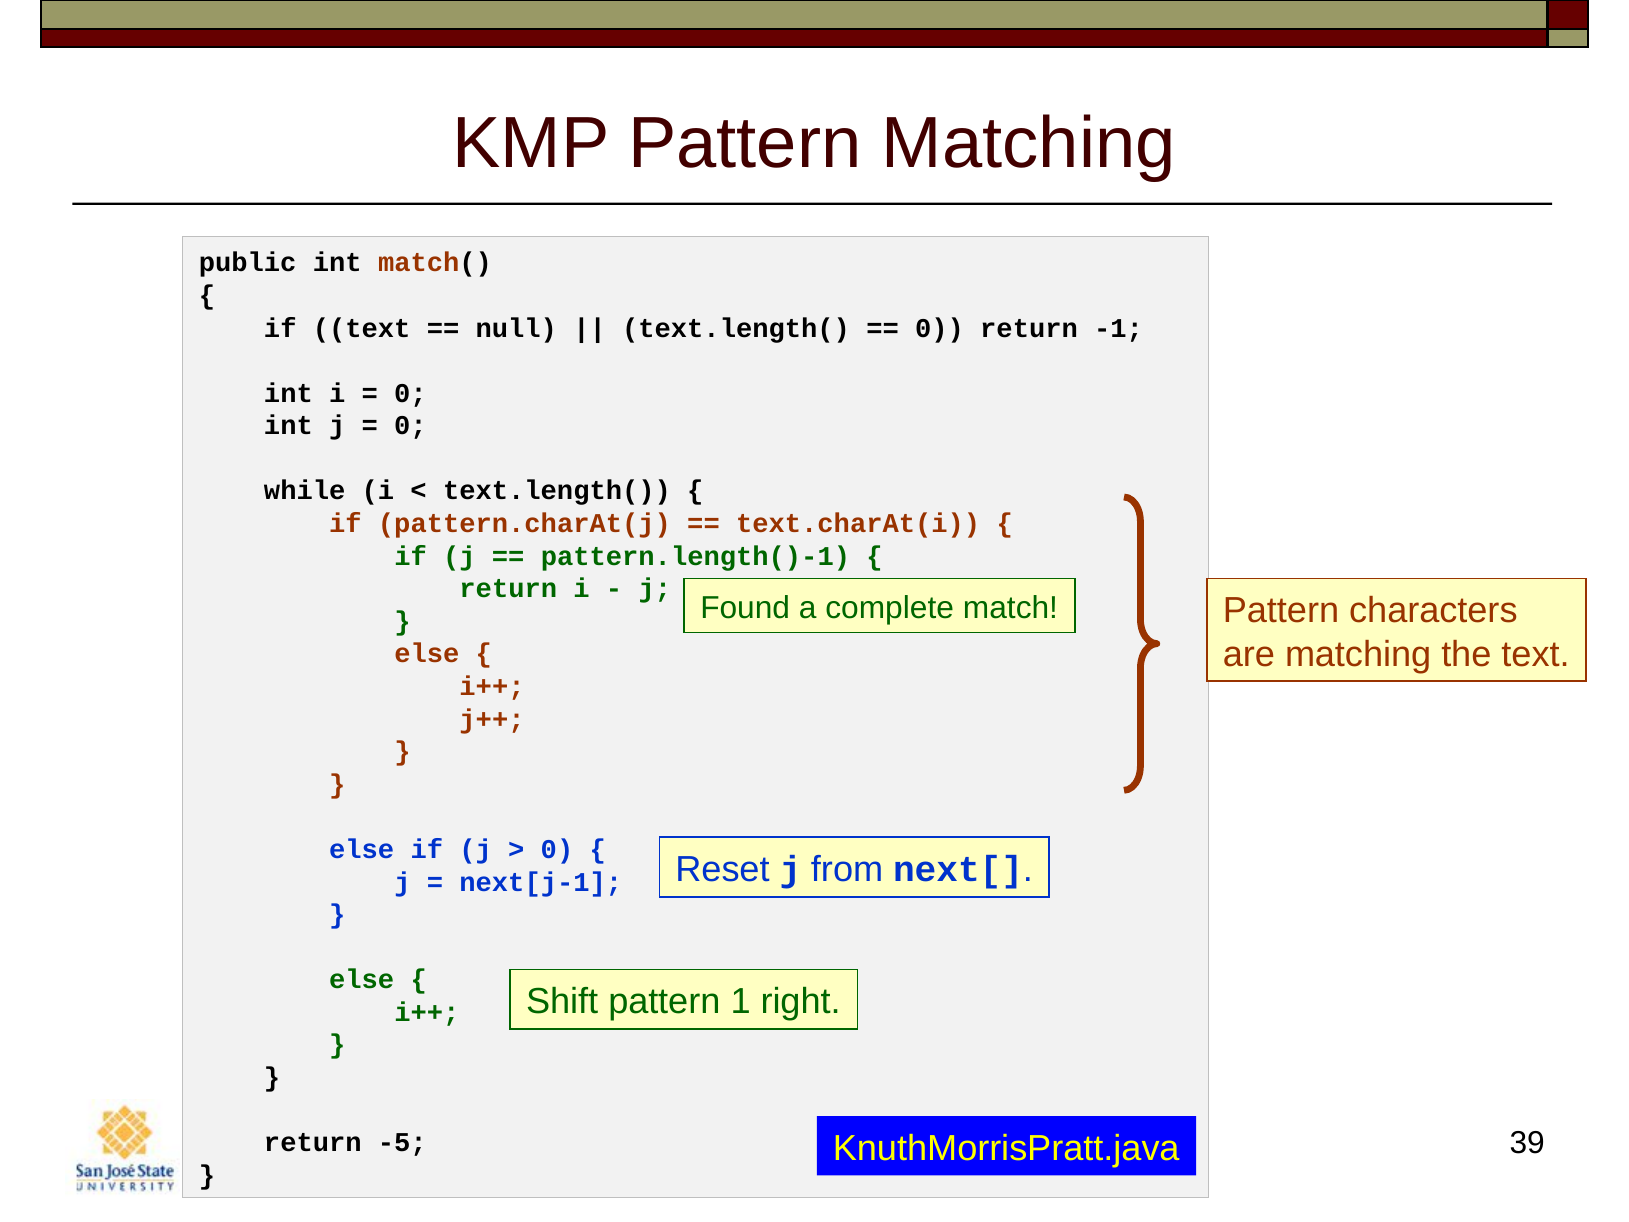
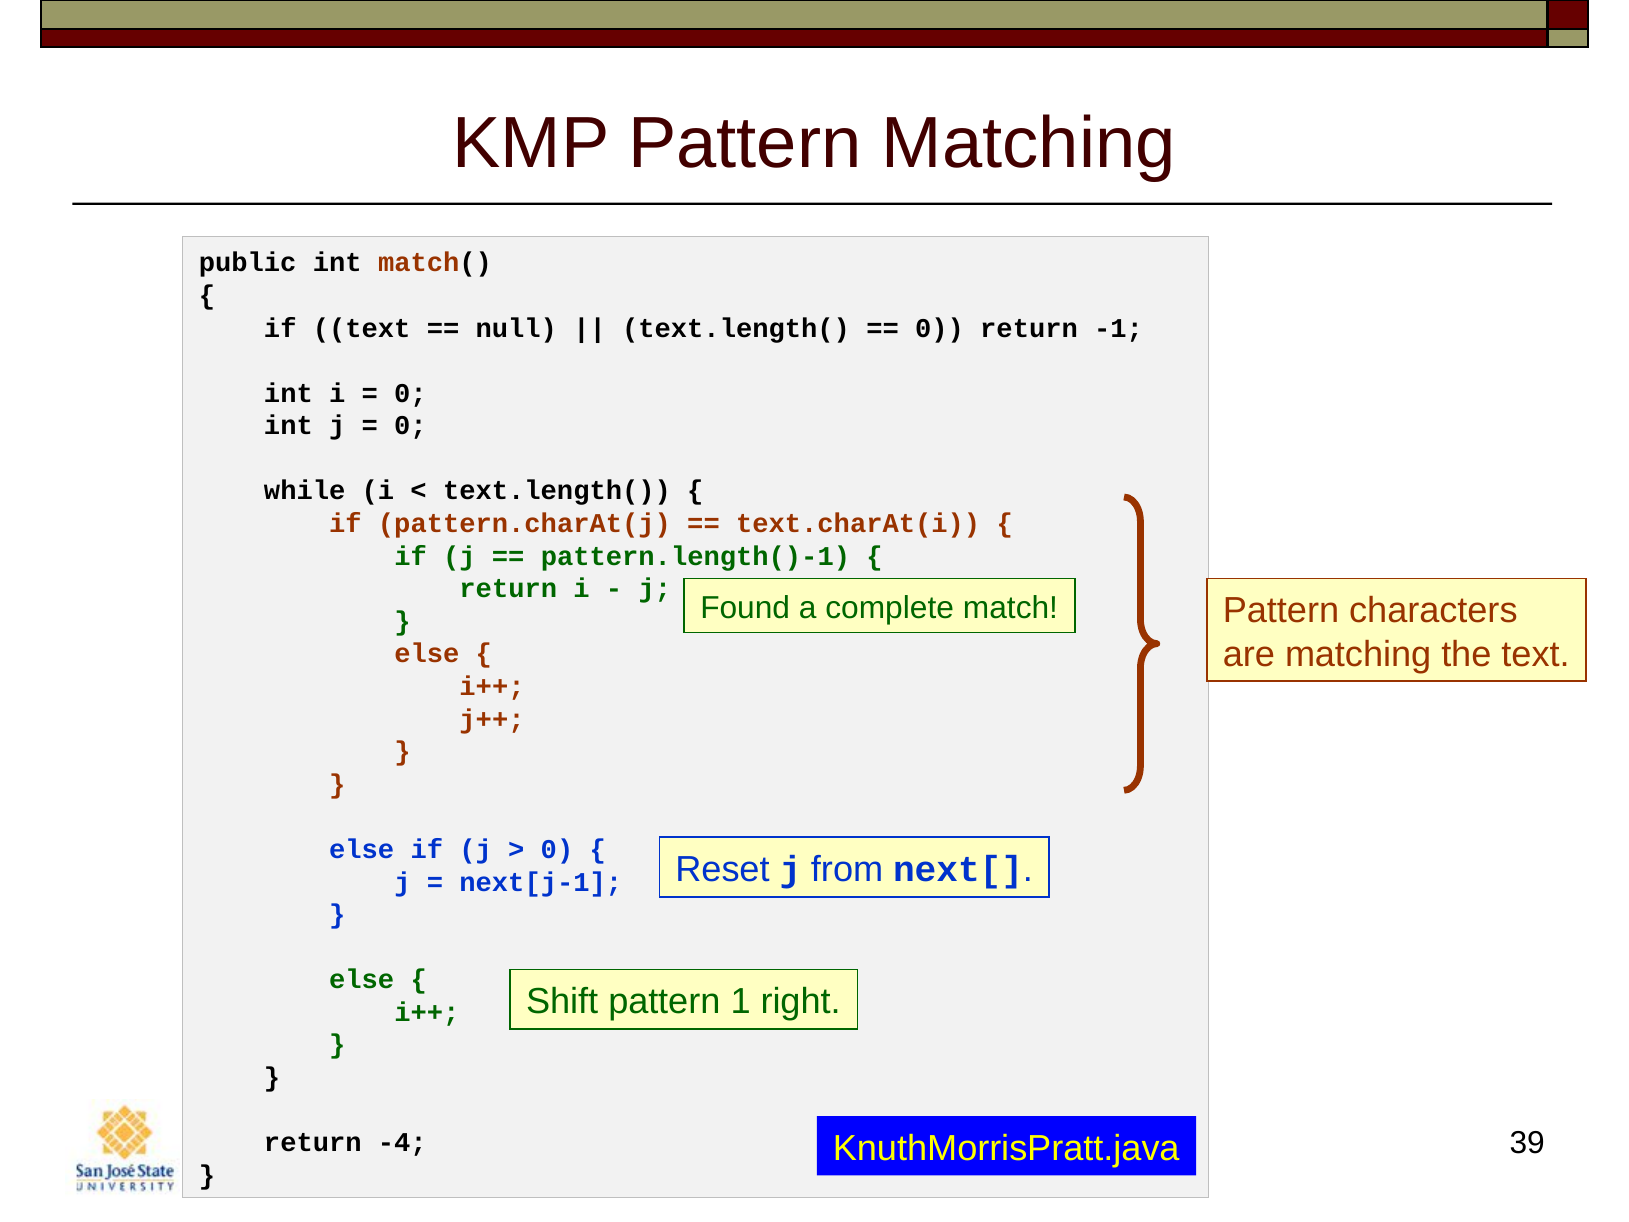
-5: -5 -> -4
